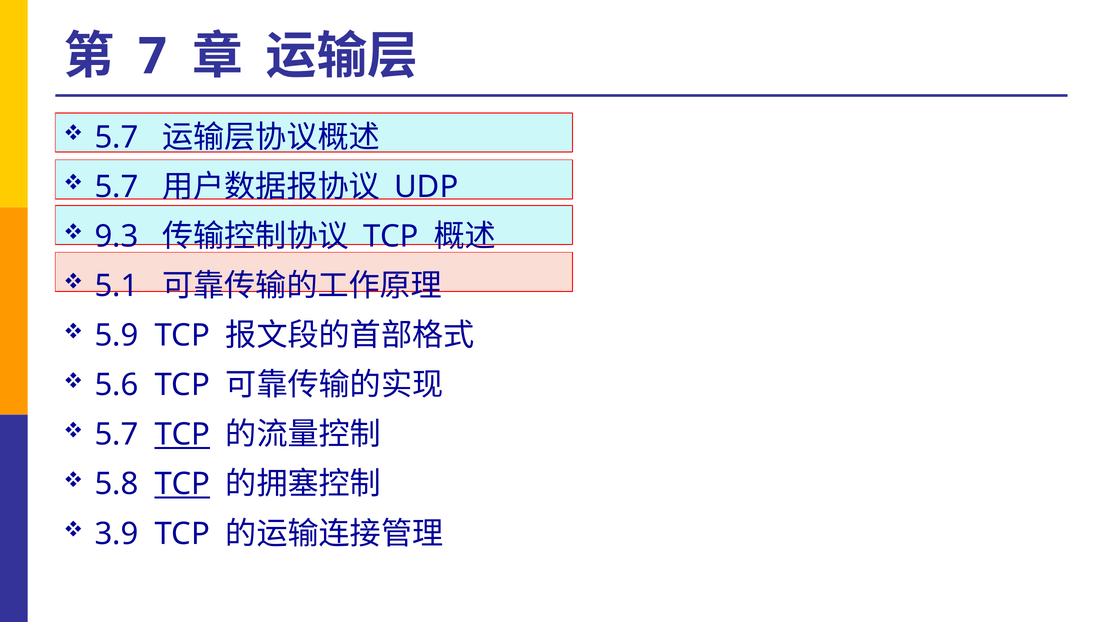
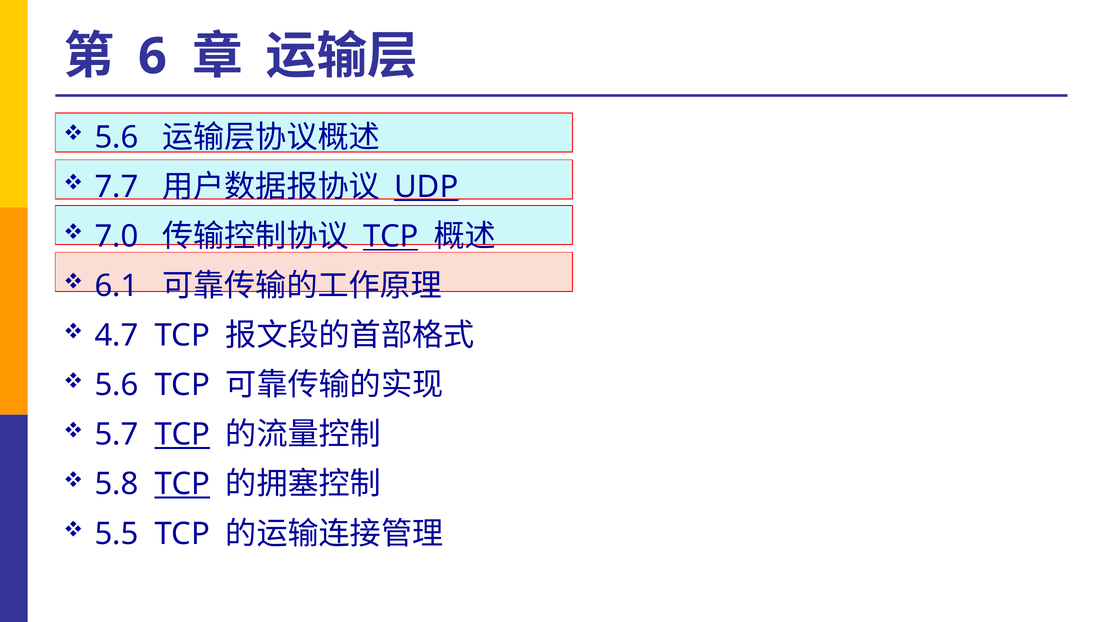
7: 7 -> 6
5.7 at (117, 137): 5.7 -> 5.6
5.7 at (117, 187): 5.7 -> 7.7
UDP underline: none -> present
9.3: 9.3 -> 7.0
TCP at (391, 236) underline: none -> present
5.1: 5.1 -> 6.1
5.9: 5.9 -> 4.7
3.9: 3.9 -> 5.5
